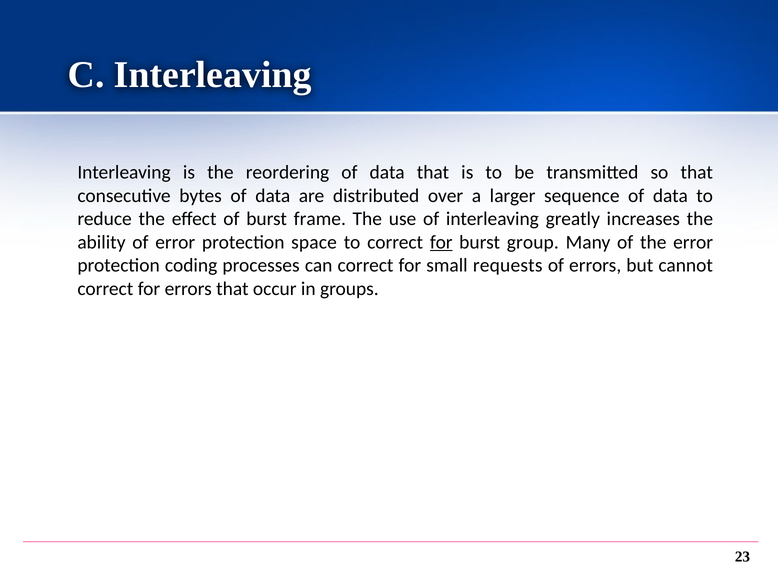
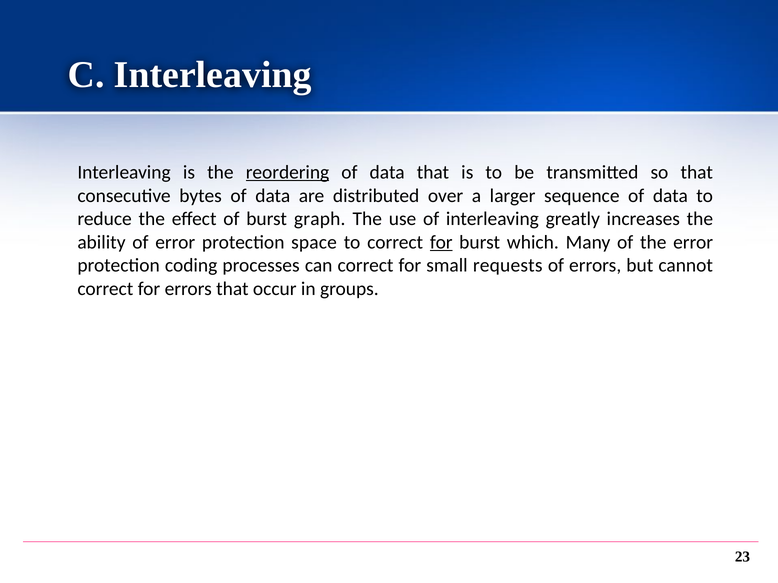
reordering underline: none -> present
frame: frame -> graph
group: group -> which
